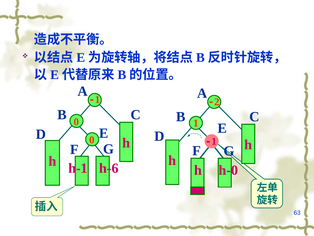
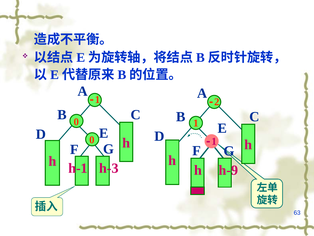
h-6: h-6 -> h-3
h-0: h-0 -> h-9
